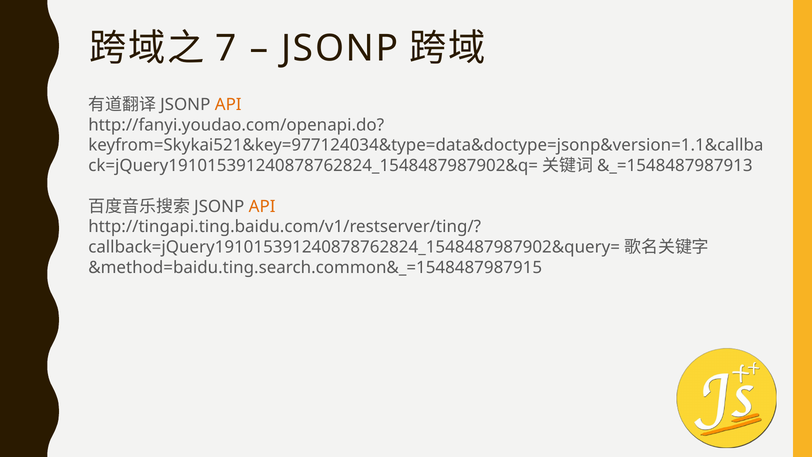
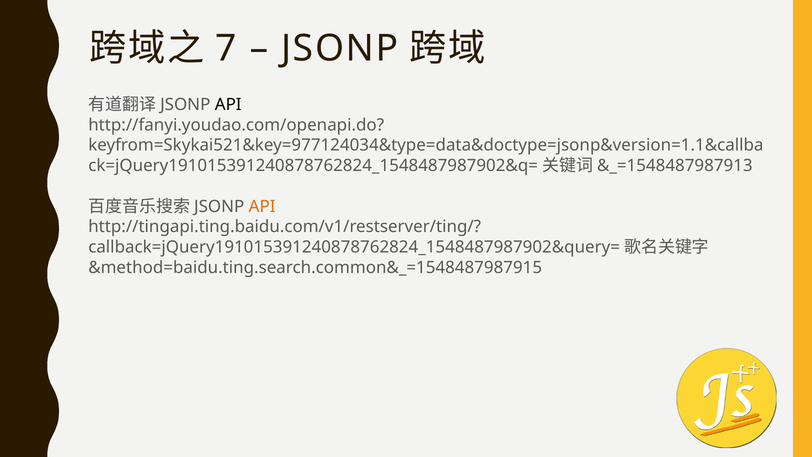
API at (228, 105) colour: orange -> black
